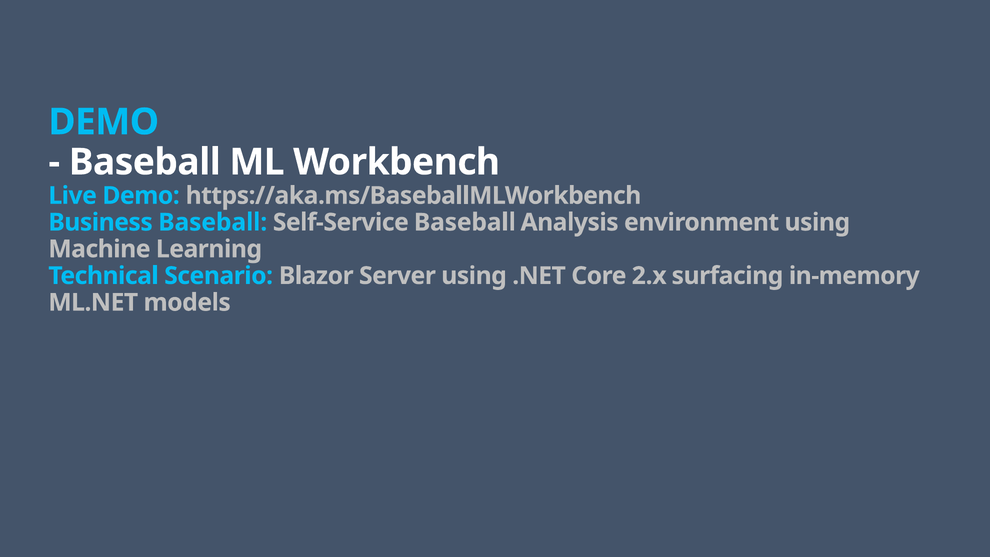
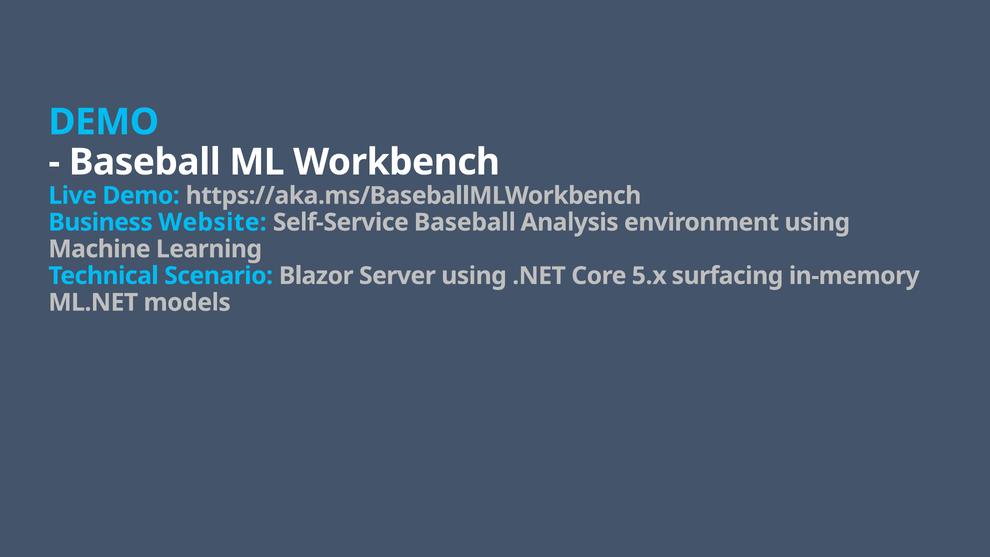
Business Baseball: Baseball -> Website
2.x: 2.x -> 5.x
